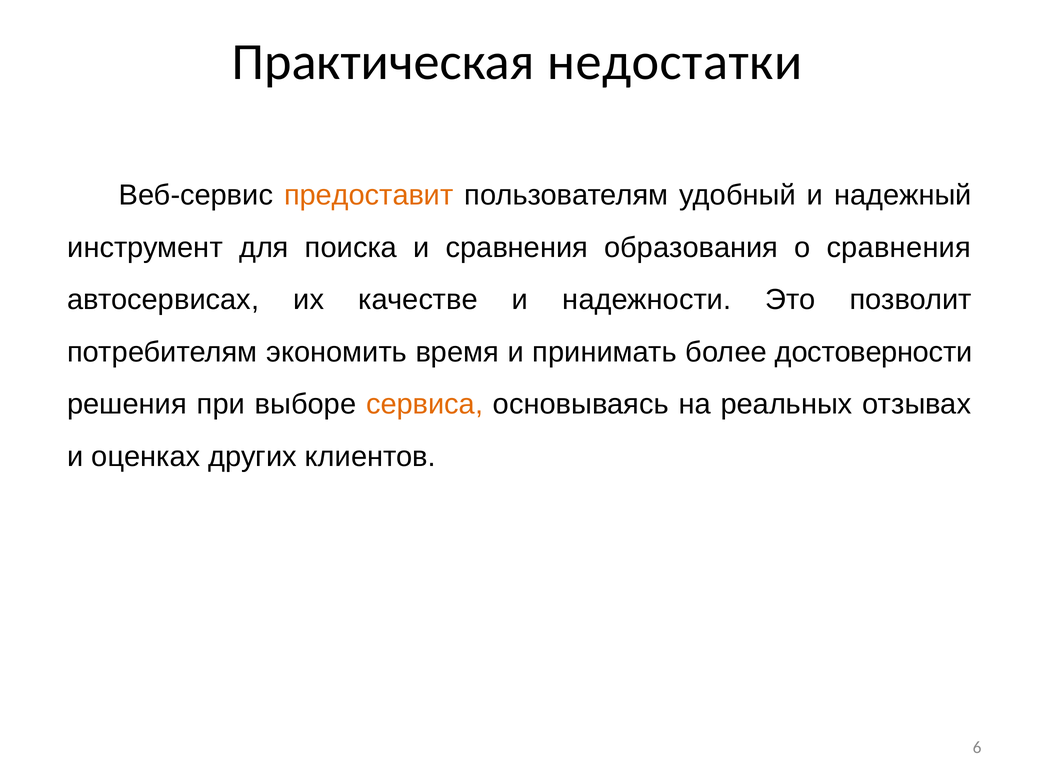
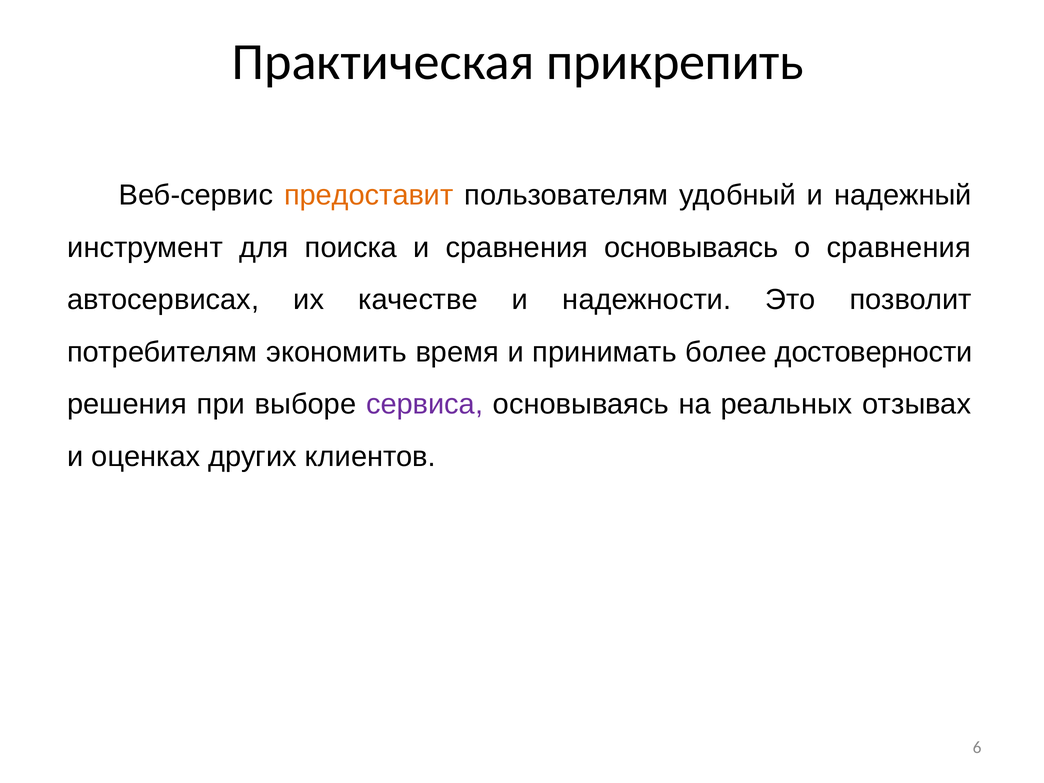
недостатки: недостатки -> прикрепить
сравнения образования: образования -> основываясь
сервиса colour: orange -> purple
